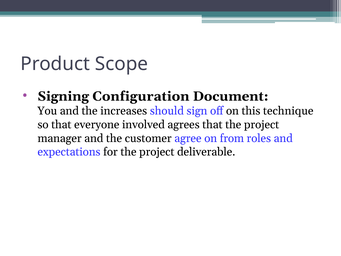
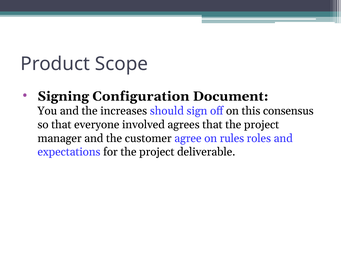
technique: technique -> consensus
from: from -> rules
